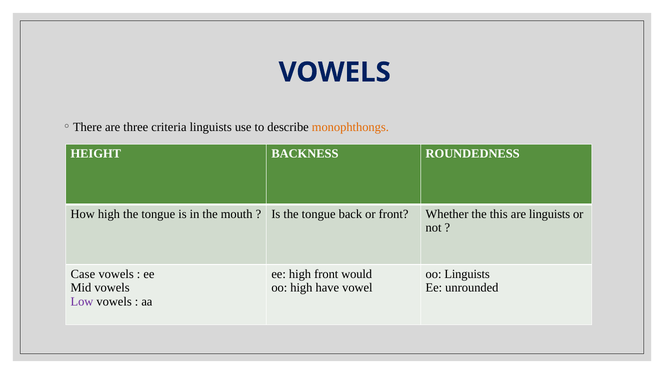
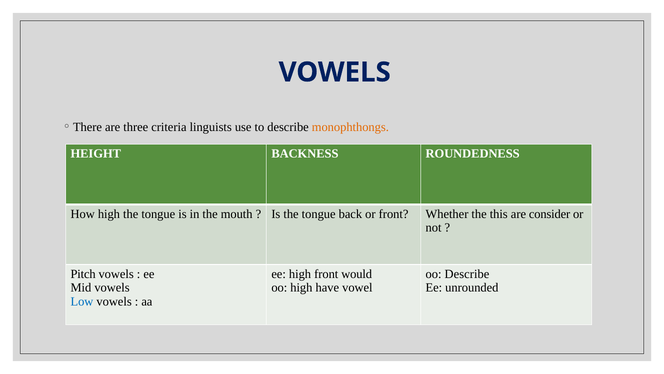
are linguists: linguists -> consider
Case: Case -> Pitch
oo Linguists: Linguists -> Describe
Low colour: purple -> blue
